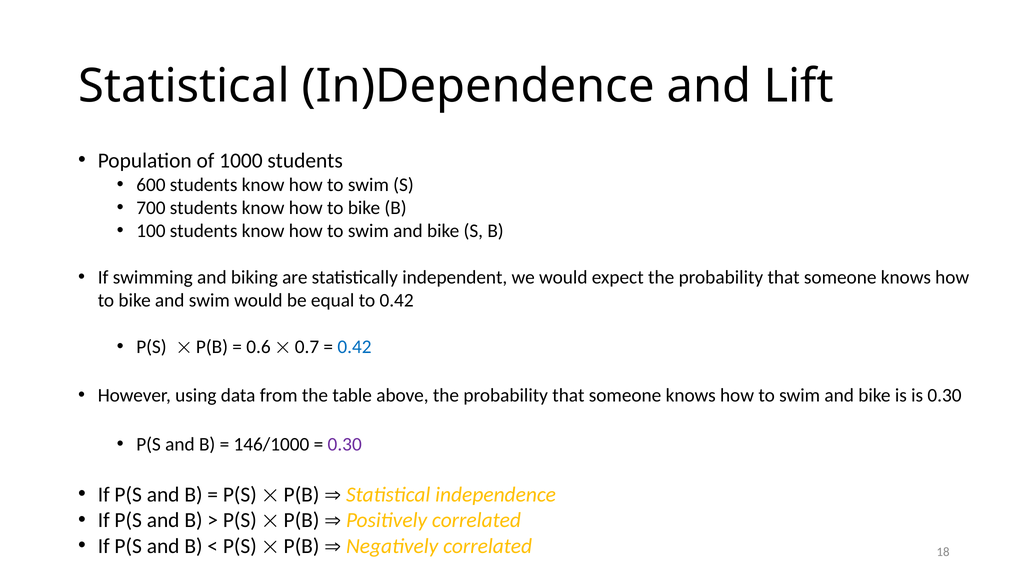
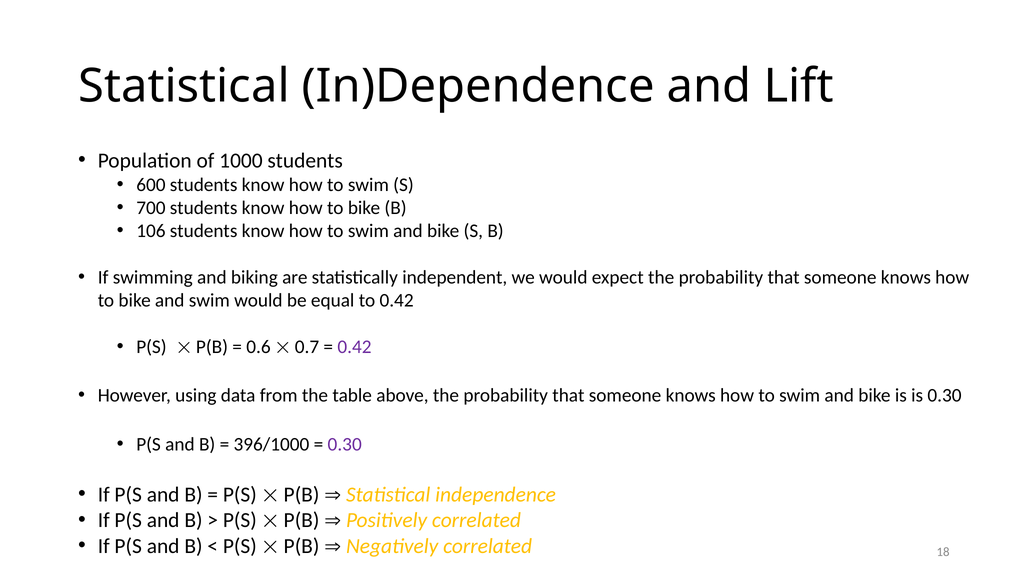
100: 100 -> 106
0.42 at (355, 347) colour: blue -> purple
146/1000: 146/1000 -> 396/1000
